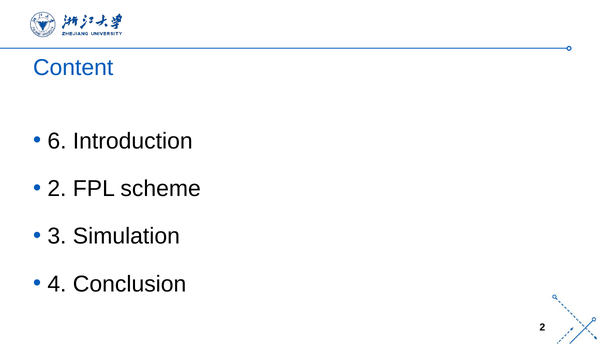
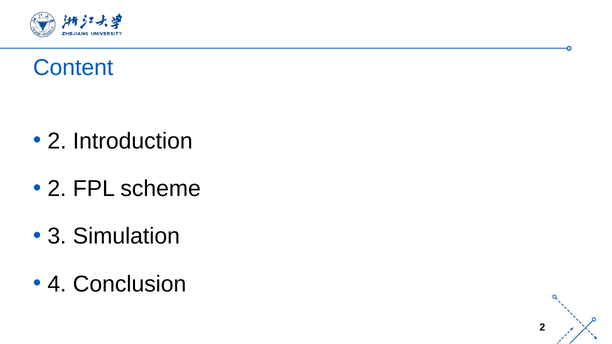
6 at (57, 141): 6 -> 2
